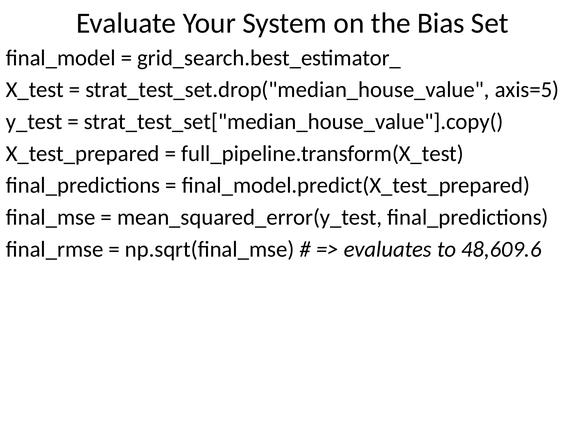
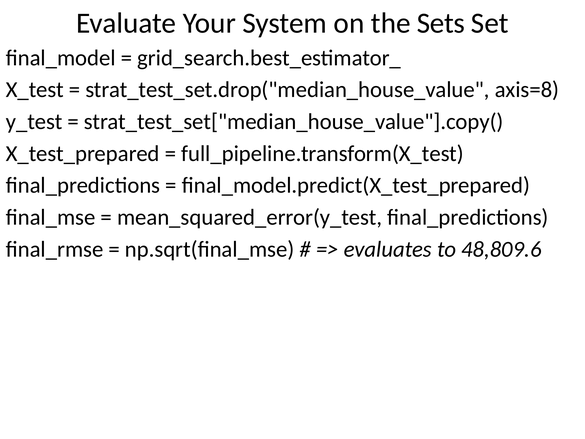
Bias: Bias -> Sets
axis=5: axis=5 -> axis=8
48,609.6: 48,609.6 -> 48,809.6
